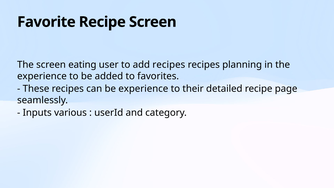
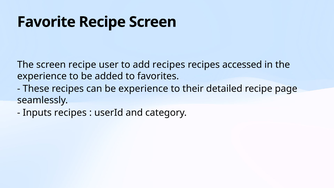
screen eating: eating -> recipe
planning: planning -> accessed
Inputs various: various -> recipes
